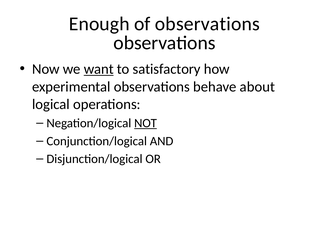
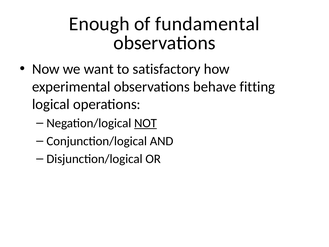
of observations: observations -> fundamental
want underline: present -> none
about: about -> fitting
